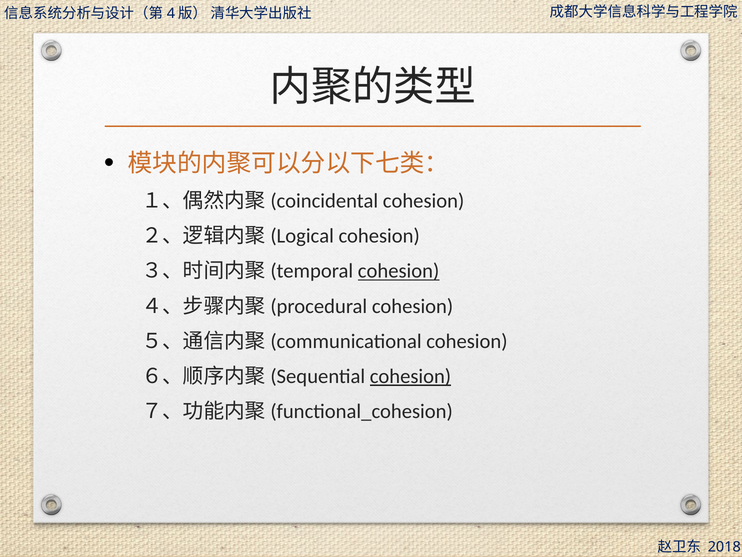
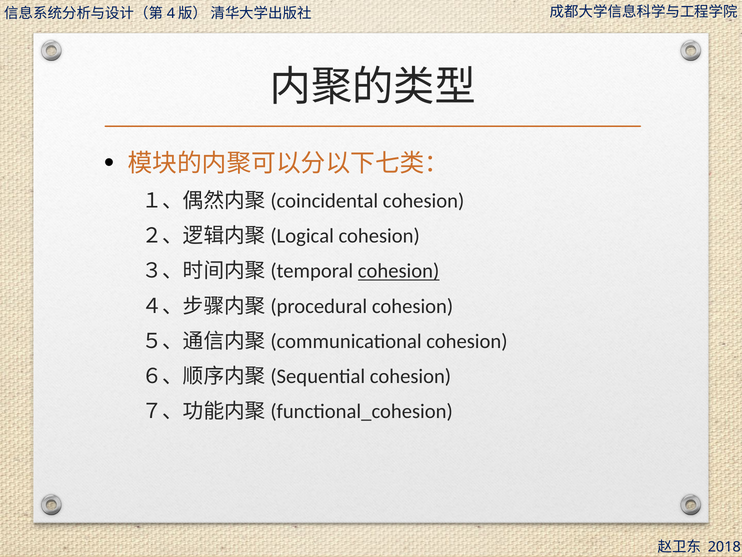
cohesion at (410, 376) underline: present -> none
